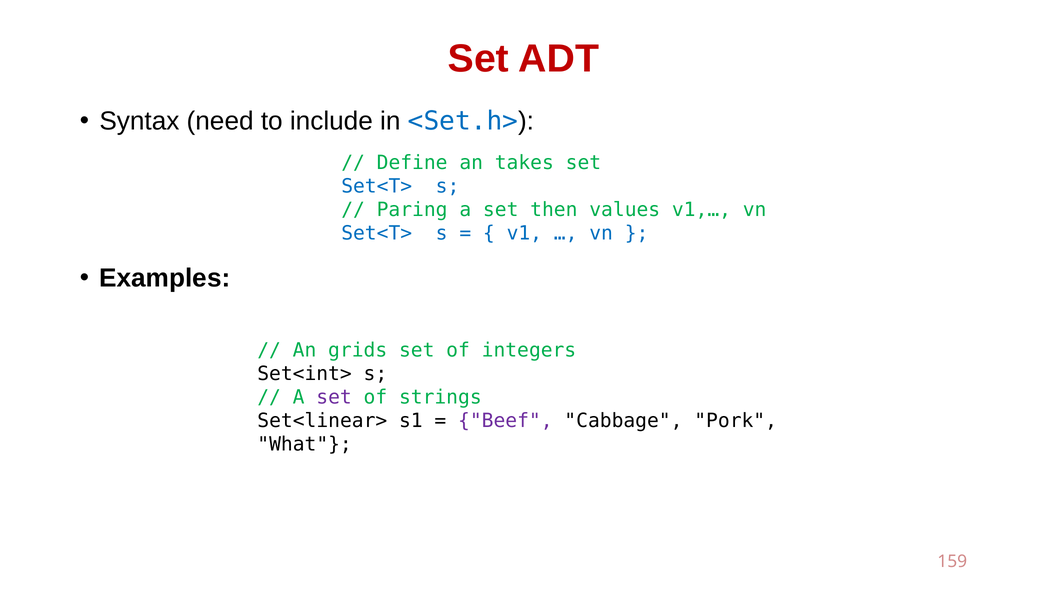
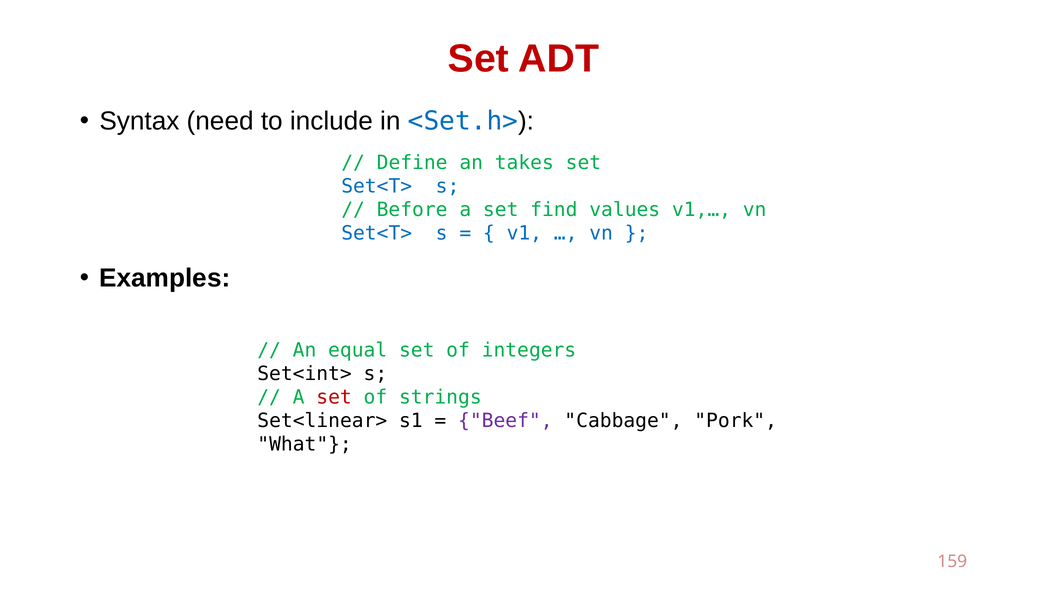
Paring: Paring -> Before
then: then -> find
grids: grids -> equal
set at (334, 397) colour: purple -> red
